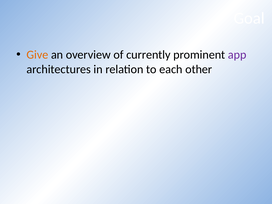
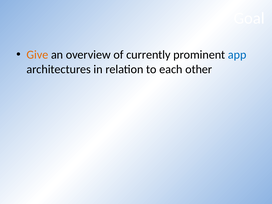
app colour: purple -> blue
